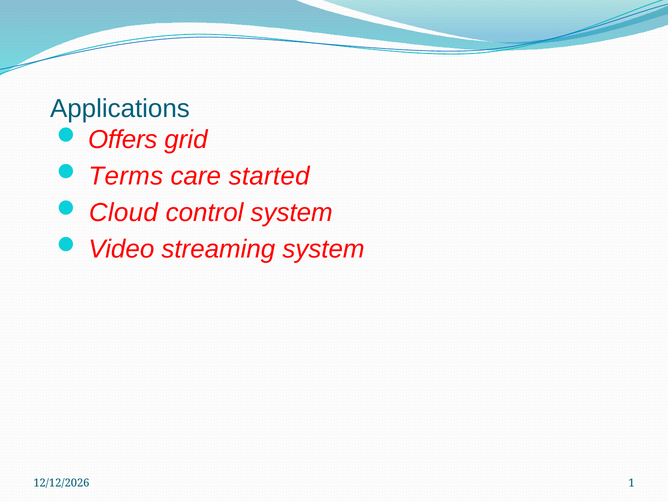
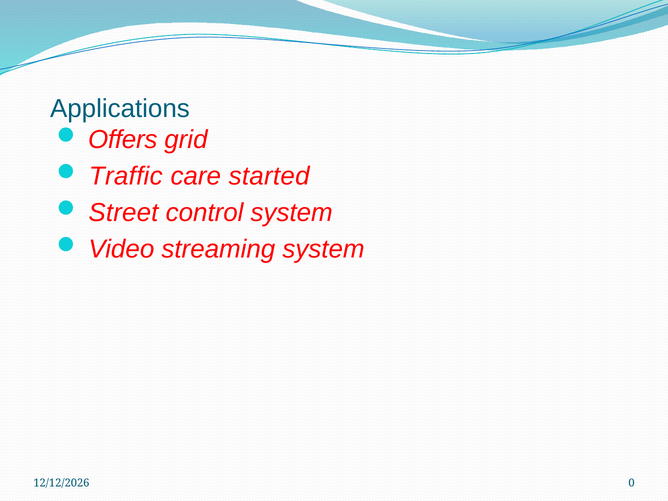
Terms: Terms -> Traffic
Cloud: Cloud -> Street
1: 1 -> 0
